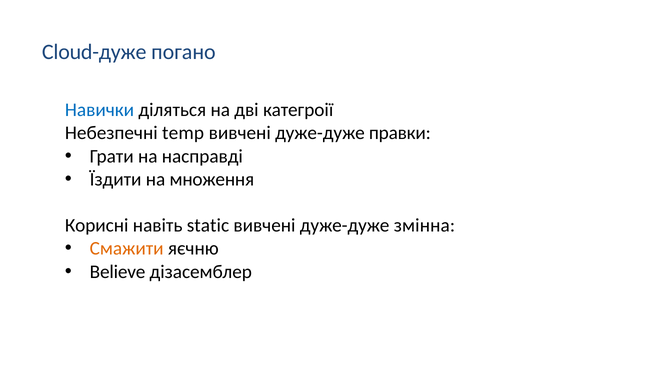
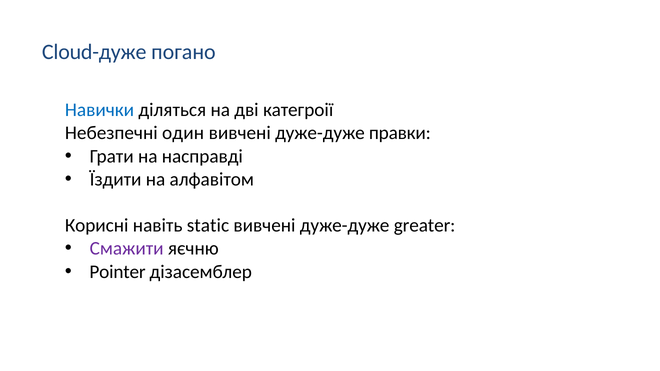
temp: temp -> один
множення: множення -> алфавітом
змінна: змінна -> greater
Смажити colour: orange -> purple
Believe: Believe -> Pointer
